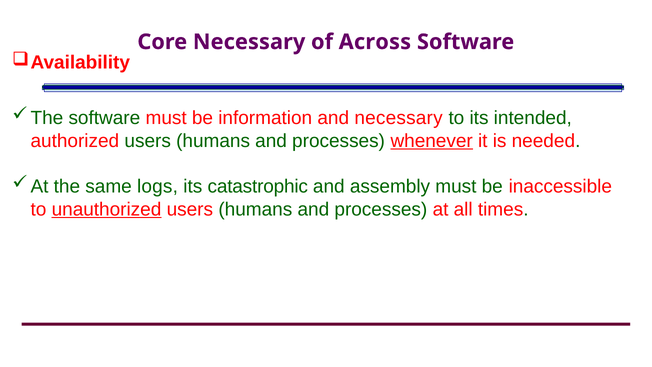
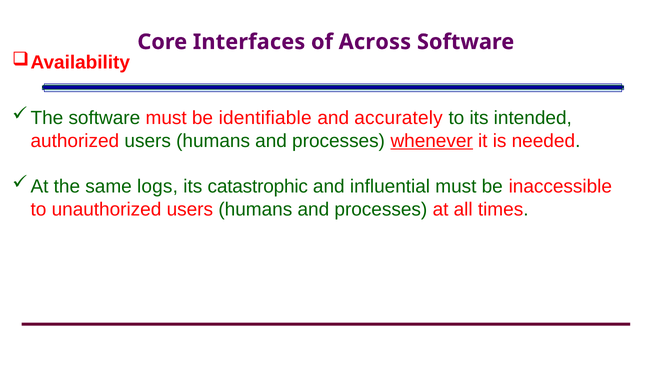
Core Necessary: Necessary -> Interfaces
information: information -> identifiable
and necessary: necessary -> accurately
assembly: assembly -> influential
unauthorized underline: present -> none
